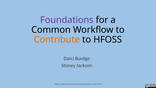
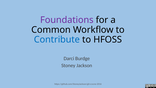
Contribute colour: orange -> blue
